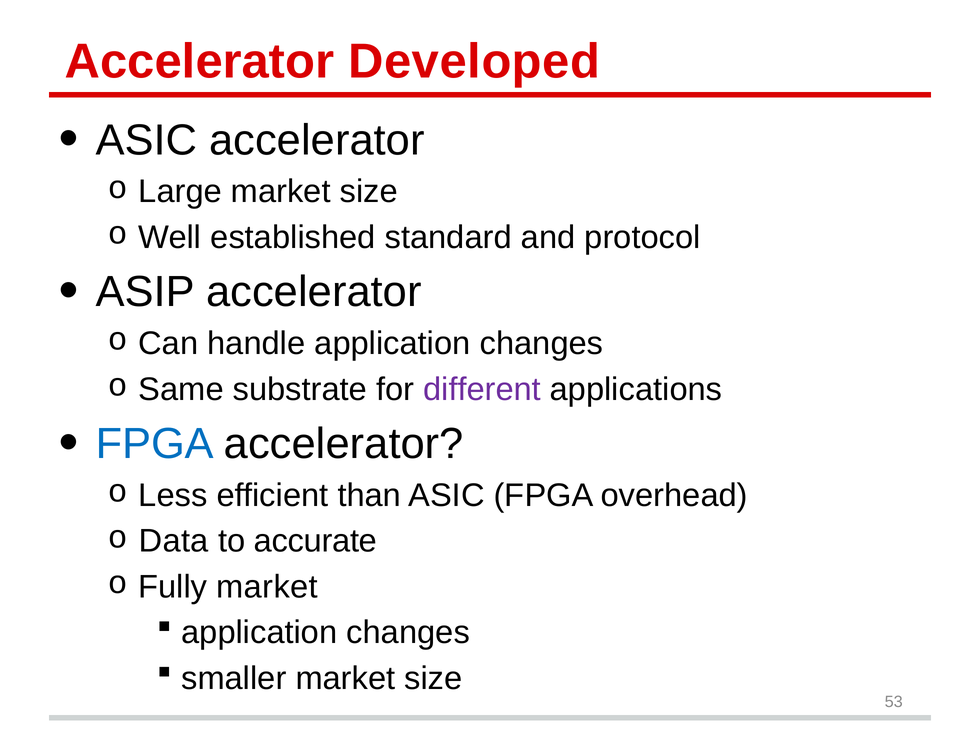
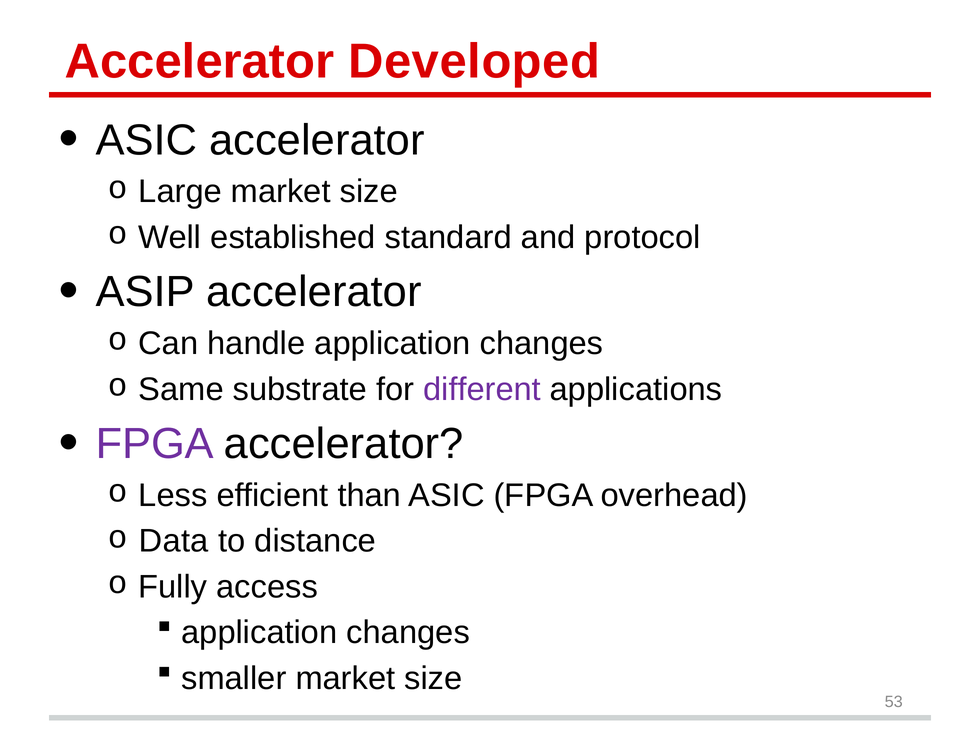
FPGA at (155, 444) colour: blue -> purple
accurate: accurate -> distance
Fully market: market -> access
